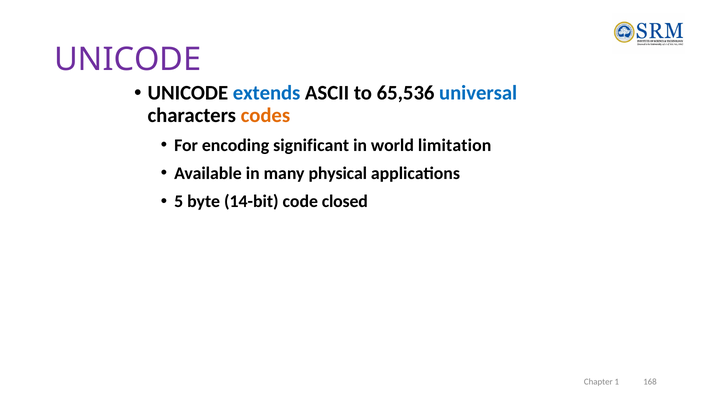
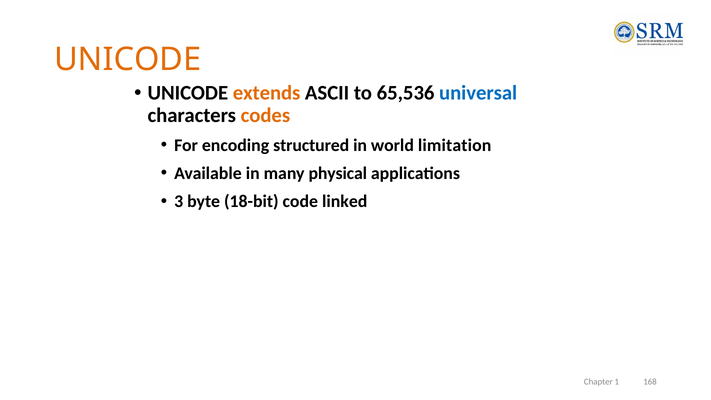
UNICODE at (128, 60) colour: purple -> orange
extends colour: blue -> orange
significant: significant -> structured
5: 5 -> 3
14-bit: 14-bit -> 18-bit
closed: closed -> linked
